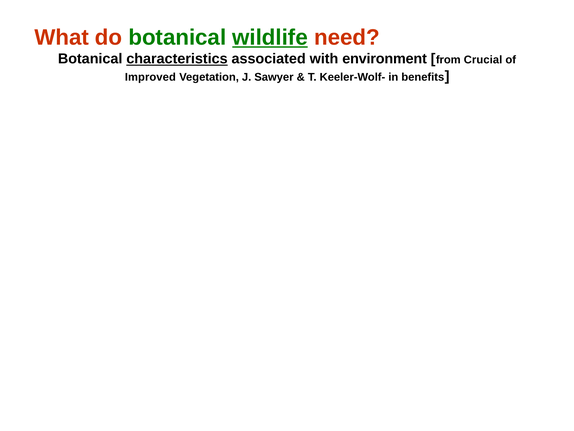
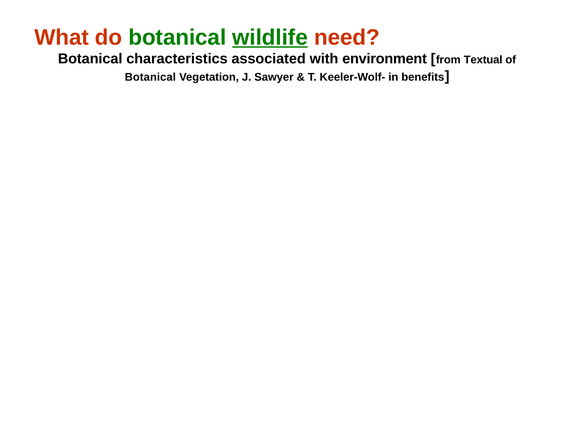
characteristics underline: present -> none
Crucial: Crucial -> Textual
Improved at (150, 77): Improved -> Botanical
